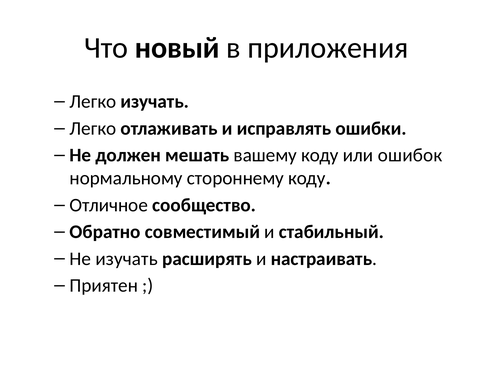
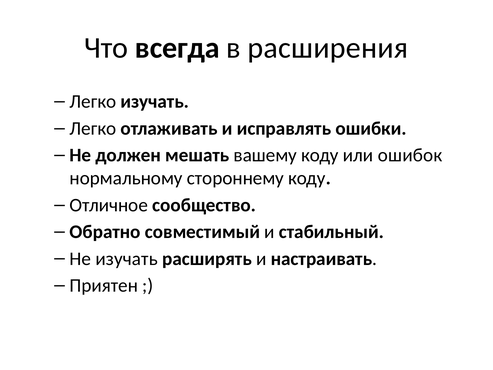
новый: новый -> всегда
приложения: приложения -> расширения
